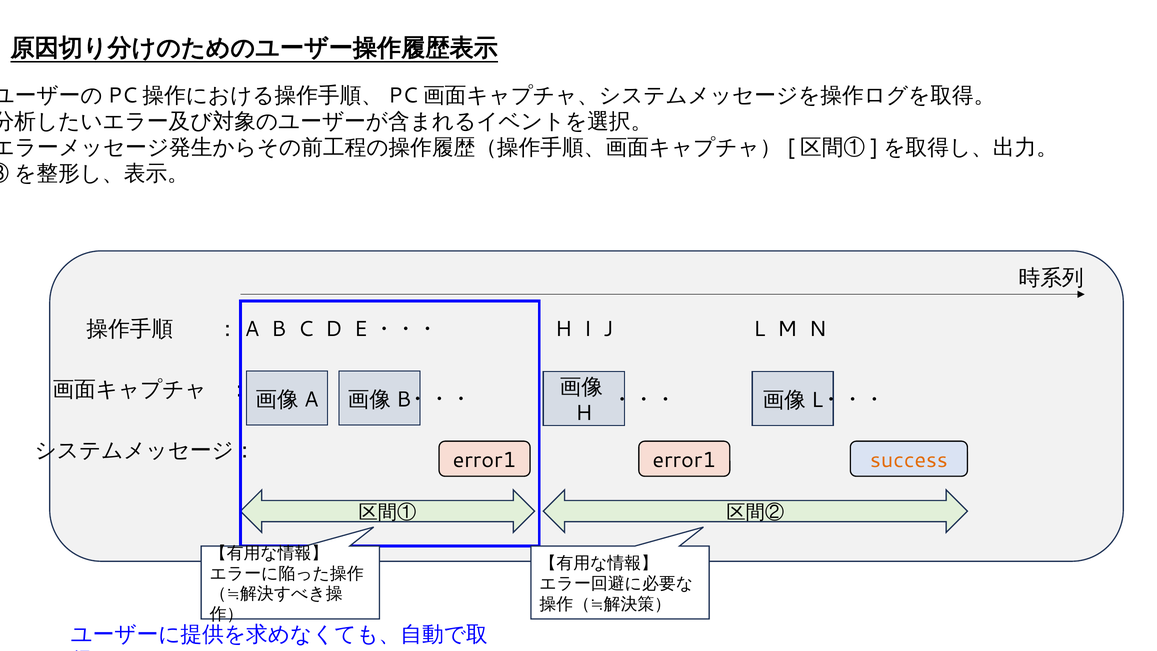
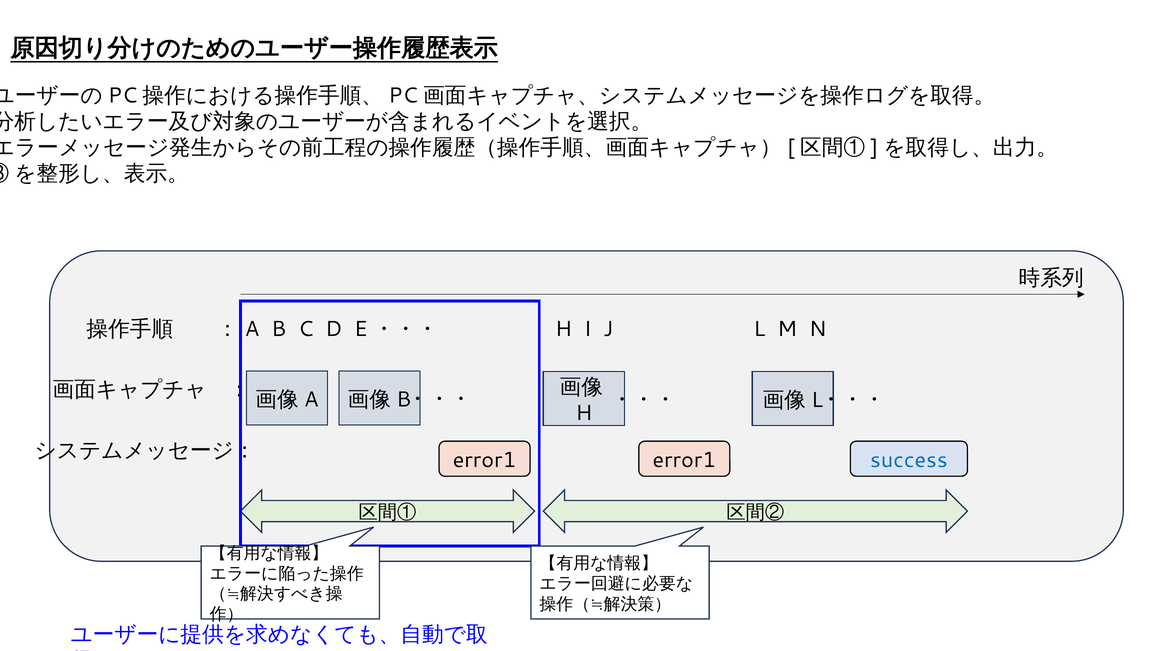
success colour: orange -> blue
